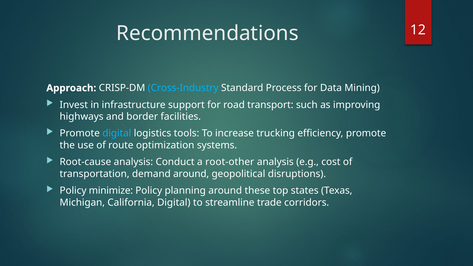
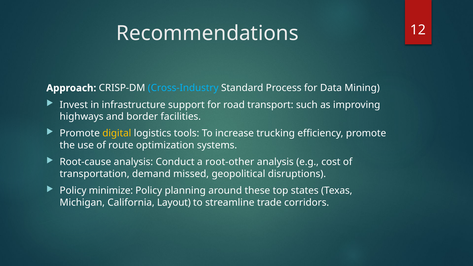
digital at (117, 133) colour: light blue -> yellow
demand around: around -> missed
California Digital: Digital -> Layout
